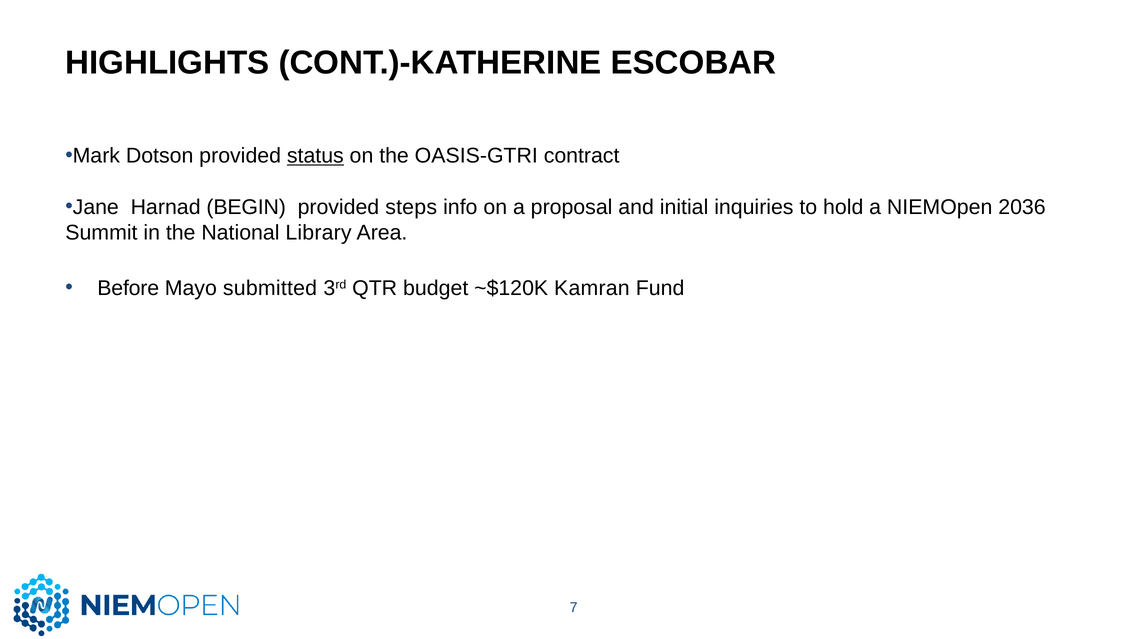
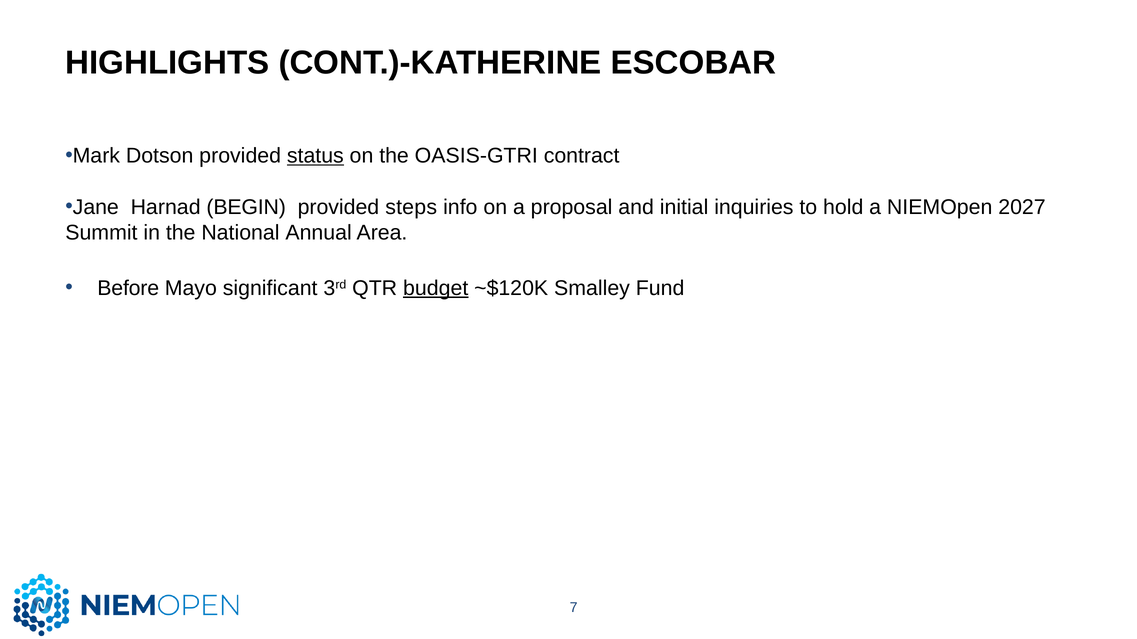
2036: 2036 -> 2027
Library: Library -> Annual
submitted: submitted -> significant
budget underline: none -> present
Kamran: Kamran -> Smalley
